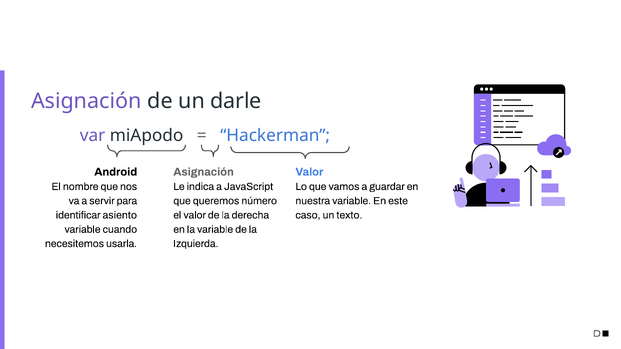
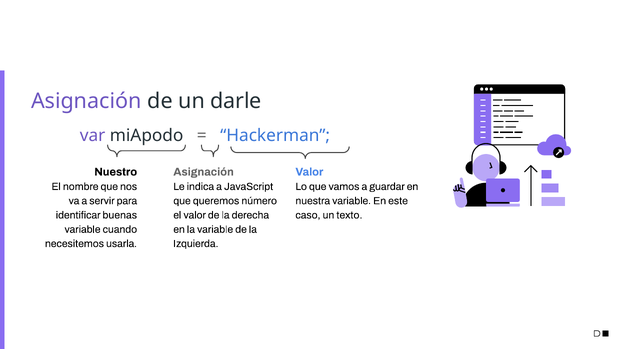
Android: Android -> Nuestro
asiento: asiento -> buenas
